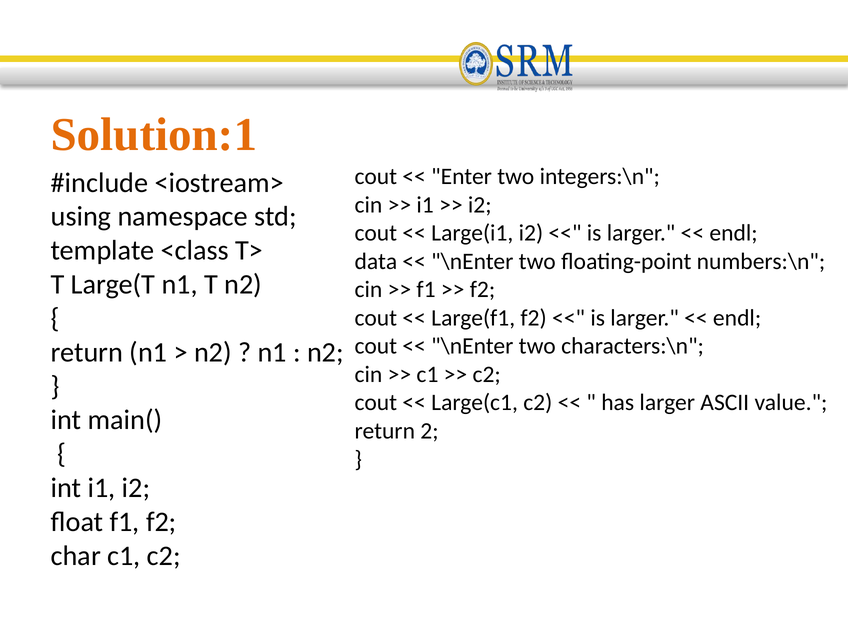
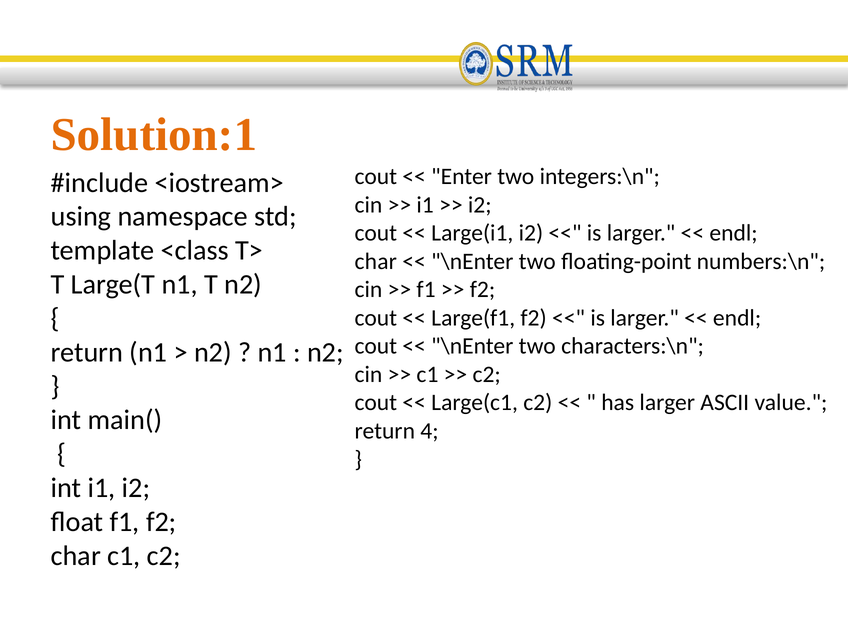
data at (376, 261): data -> char
2: 2 -> 4
